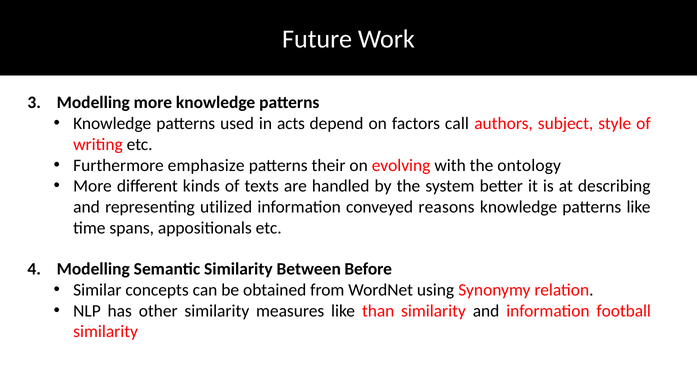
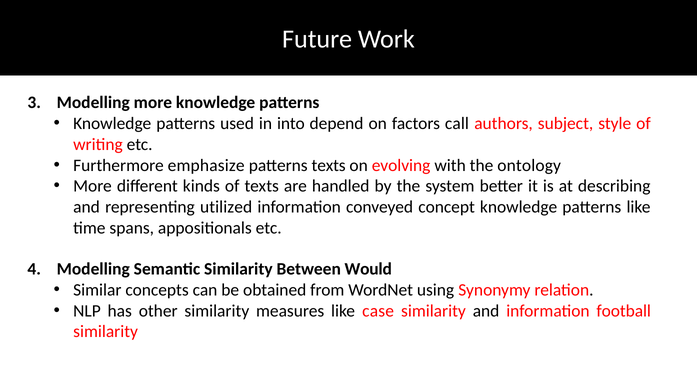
acts: acts -> into
patterns their: their -> texts
reasons: reasons -> concept
Before: Before -> Would
than: than -> case
